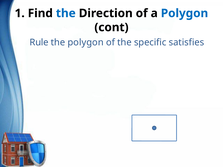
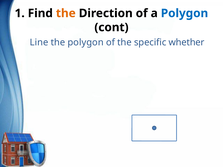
the at (66, 13) colour: blue -> orange
Rule: Rule -> Line
satisfies: satisfies -> whether
